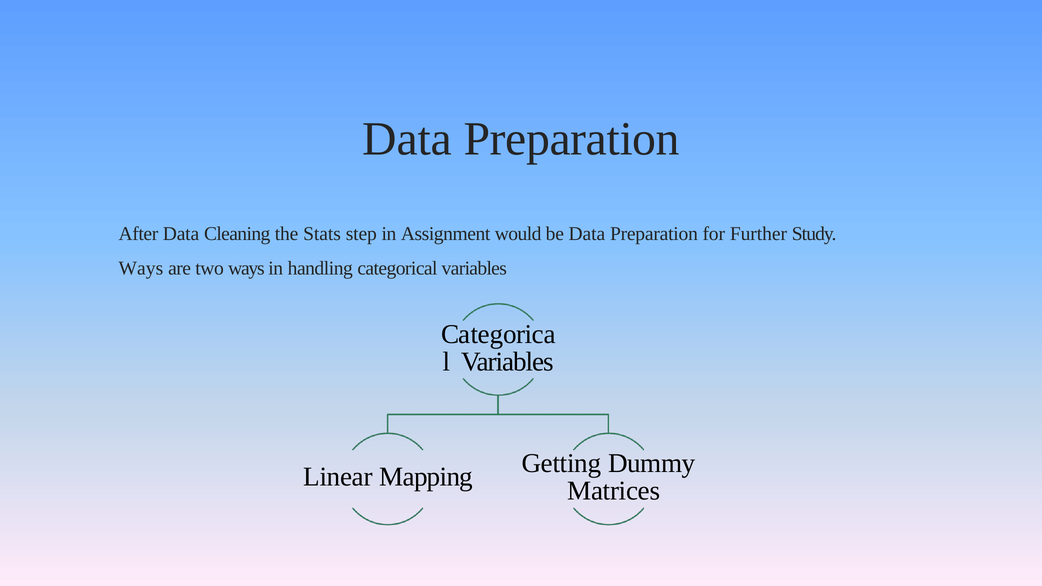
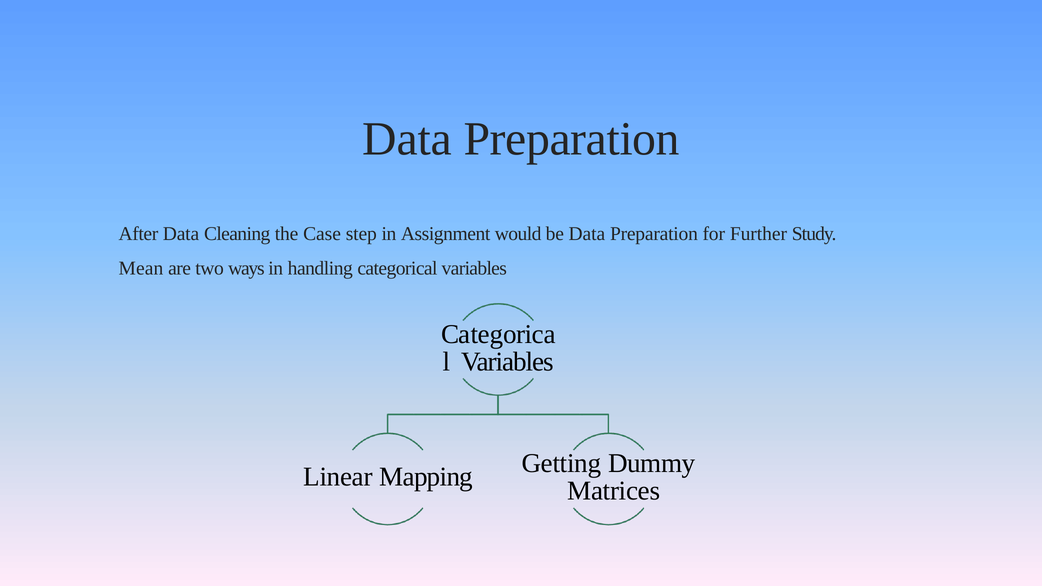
Stats: Stats -> Case
Ways at (141, 268): Ways -> Mean
